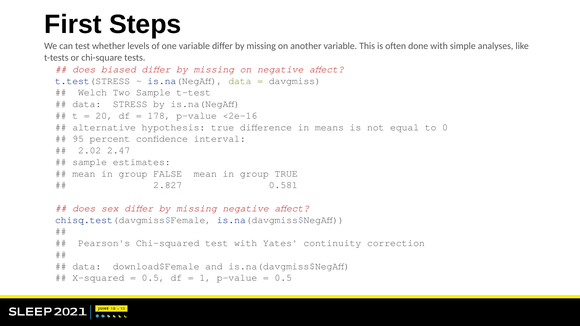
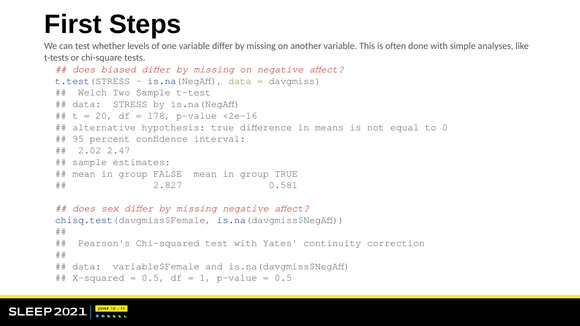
download$Female: download$Female -> variable$Female
